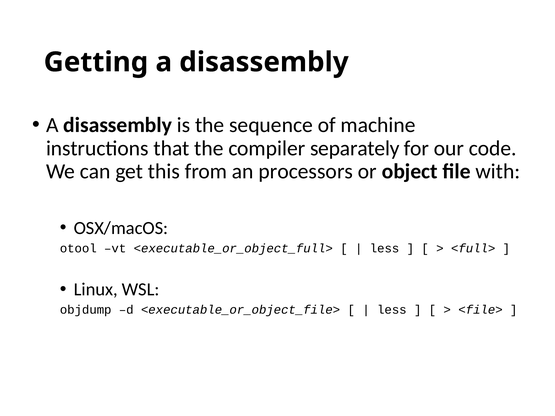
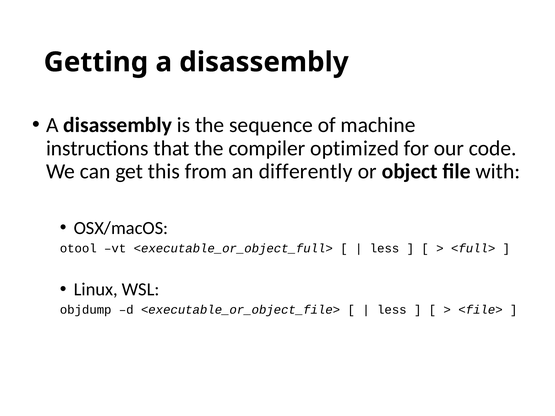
separately: separately -> optimized
processors: processors -> differently
